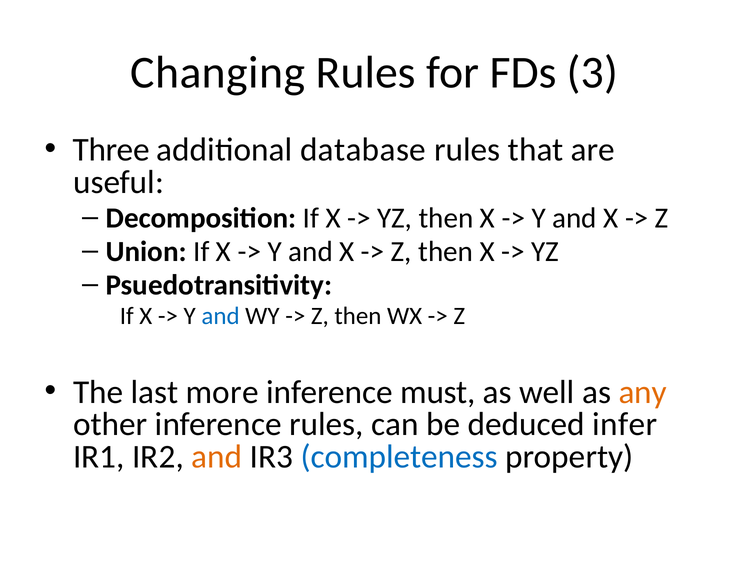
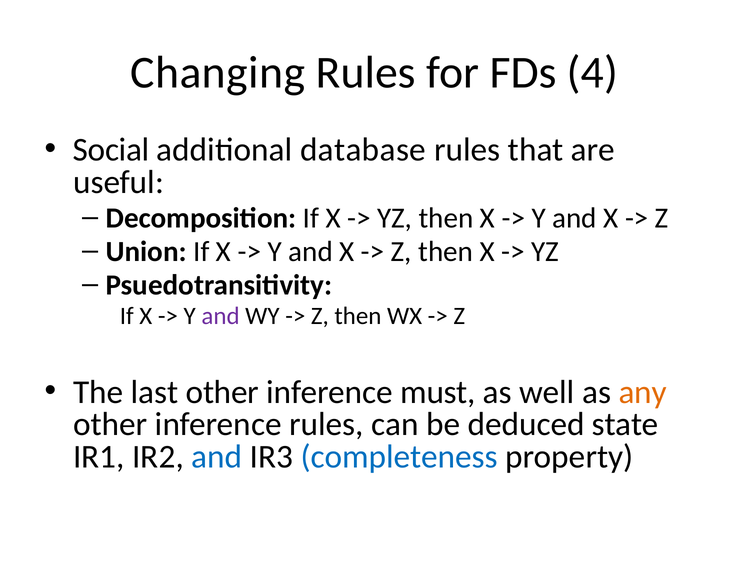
3: 3 -> 4
Three: Three -> Social
and at (221, 316) colour: blue -> purple
last more: more -> other
infer: infer -> state
and at (217, 457) colour: orange -> blue
